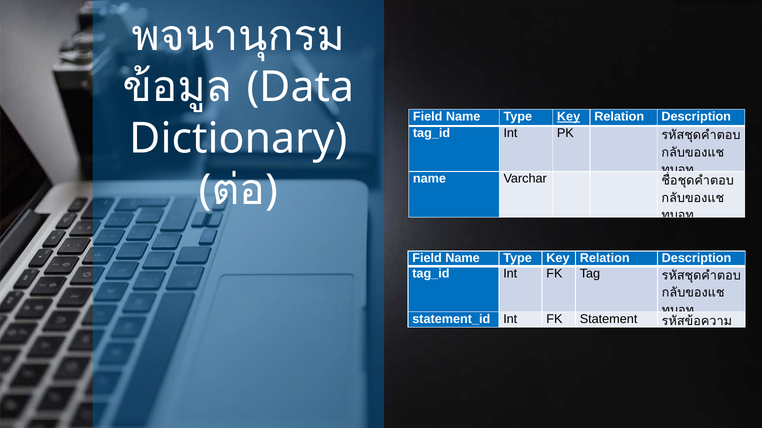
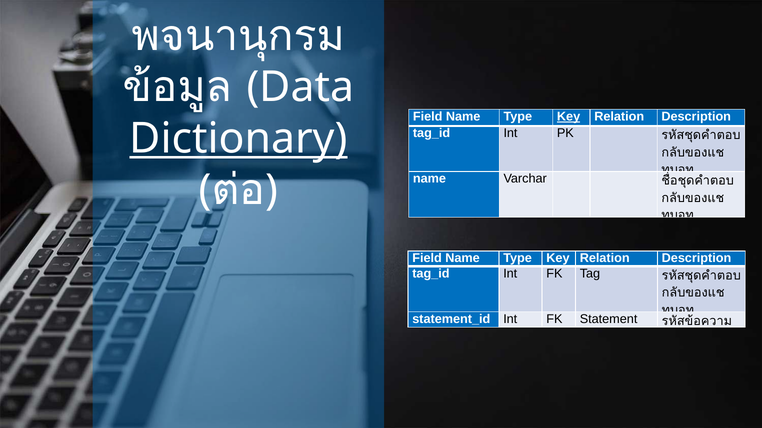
Dictionary underline: none -> present
